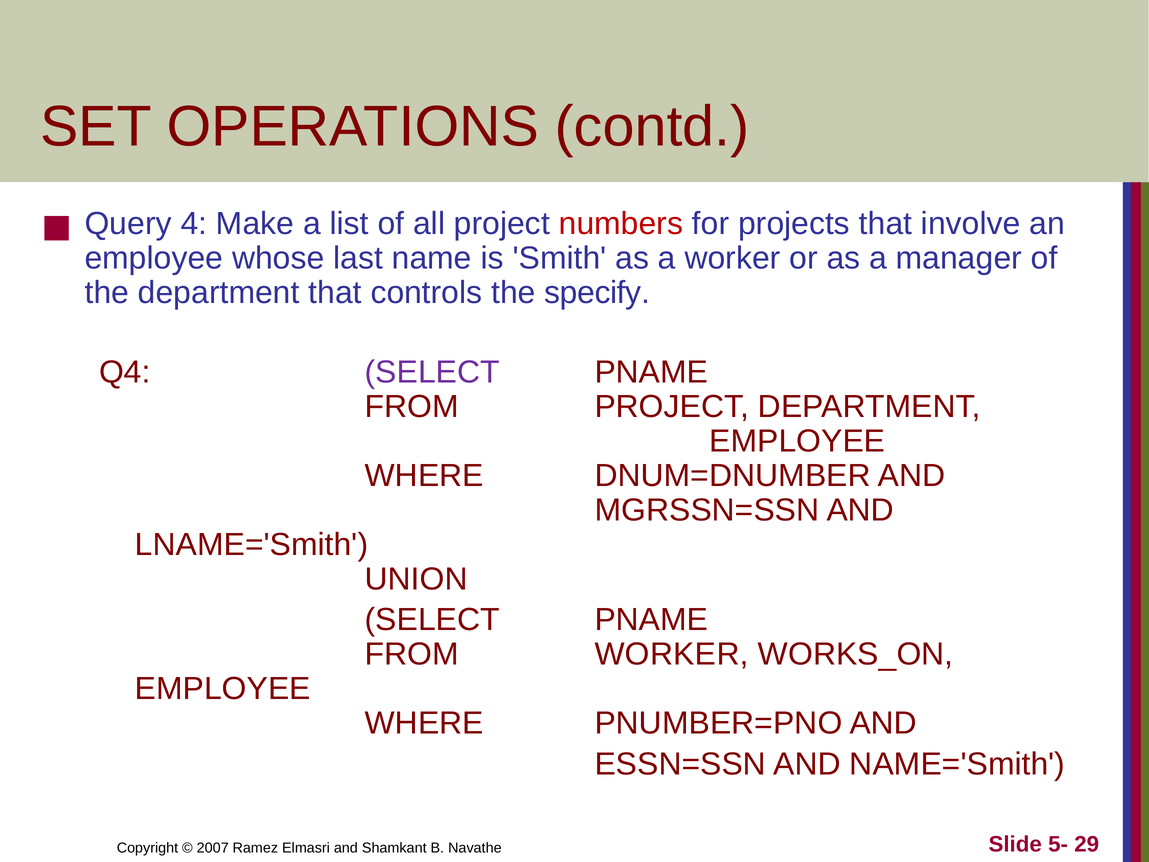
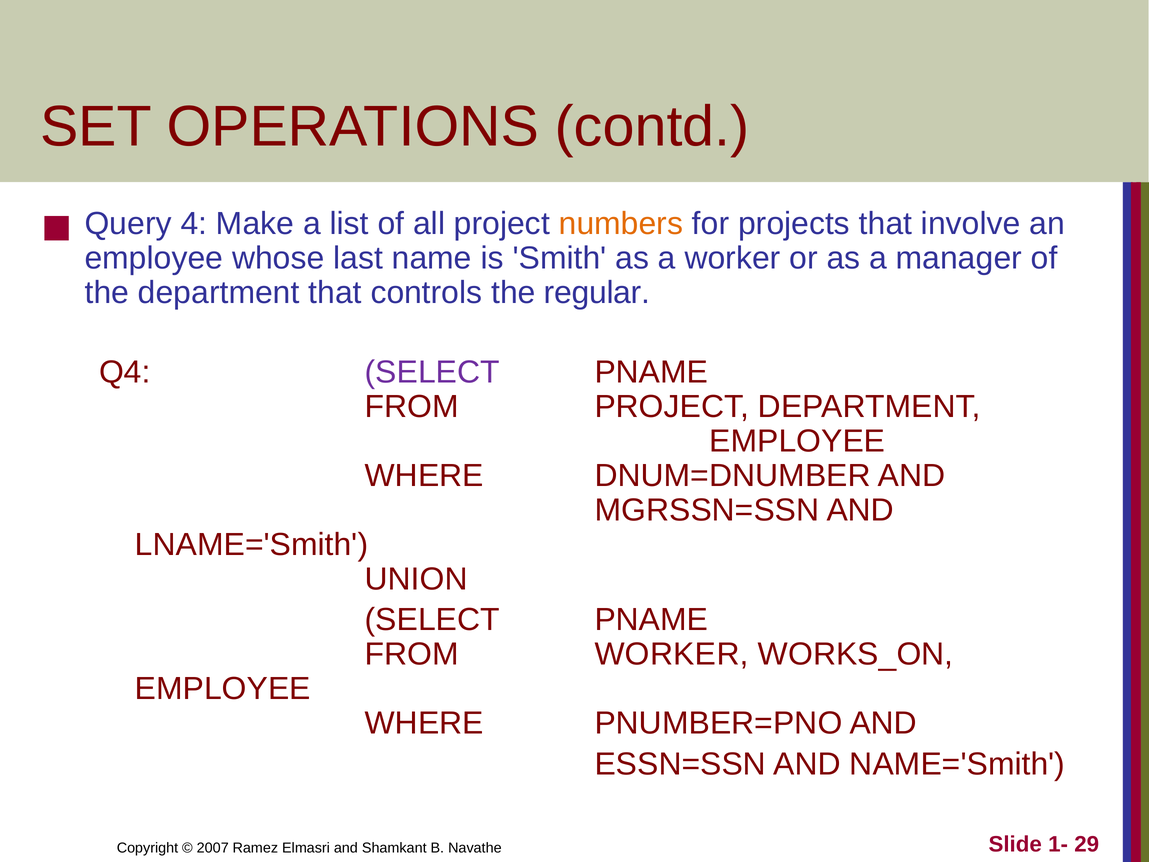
numbers colour: red -> orange
specify: specify -> regular
5-: 5- -> 1-
